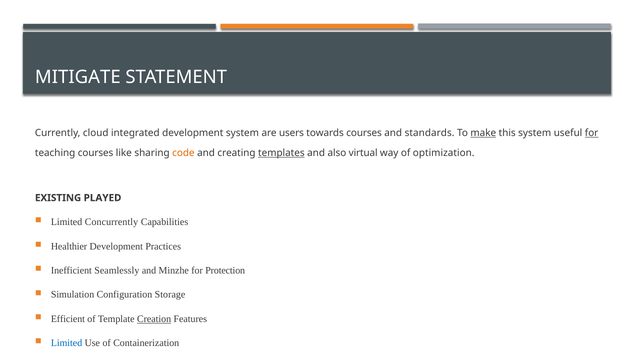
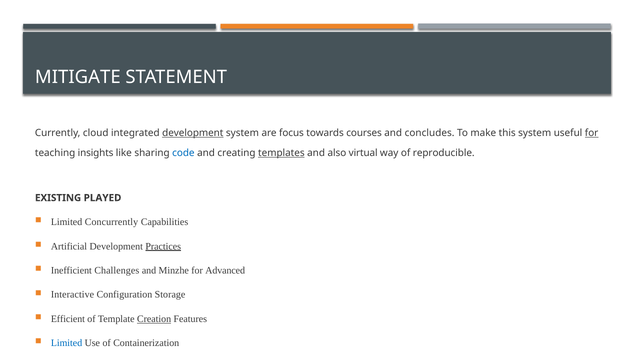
development at (193, 133) underline: none -> present
users: users -> focus
standards: standards -> concludes
make underline: present -> none
teaching courses: courses -> insights
code colour: orange -> blue
optimization: optimization -> reproducible
Healthier: Healthier -> Artificial
Practices underline: none -> present
Seamlessly: Seamlessly -> Challenges
Protection: Protection -> Advanced
Simulation: Simulation -> Interactive
